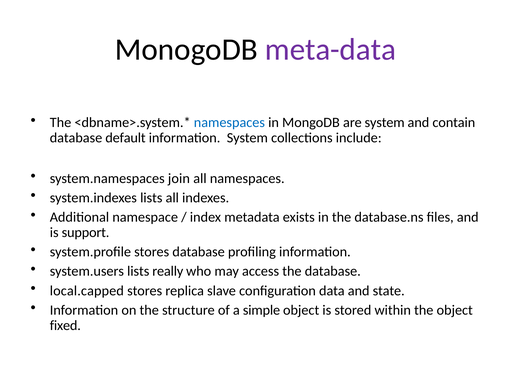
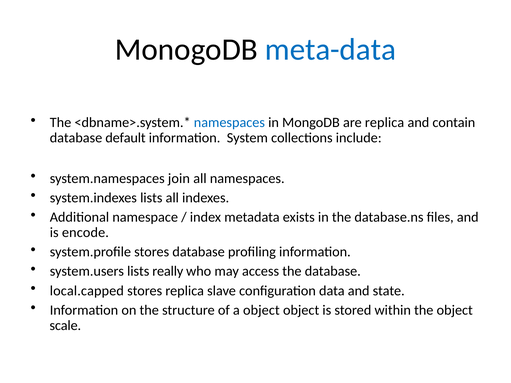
meta-data colour: purple -> blue
are system: system -> replica
support: support -> encode
a simple: simple -> object
fixed: fixed -> scale
